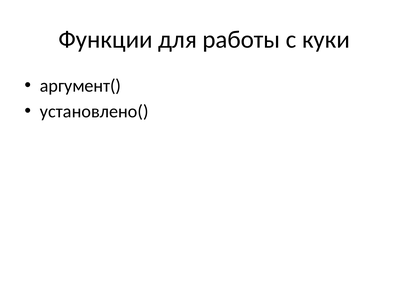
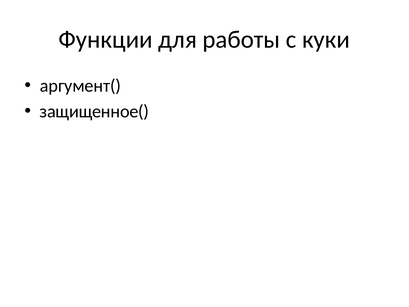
установлено(: установлено( -> защищенное(
